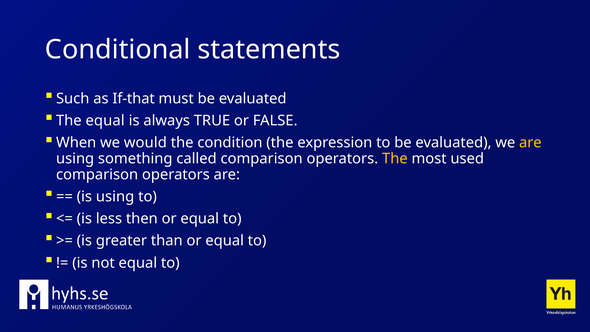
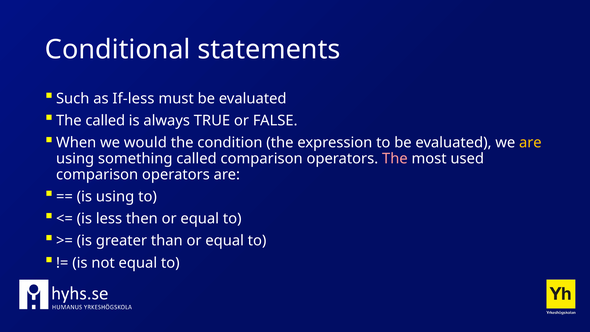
If-that: If-that -> If-less
The equal: equal -> called
The at (395, 159) colour: yellow -> pink
